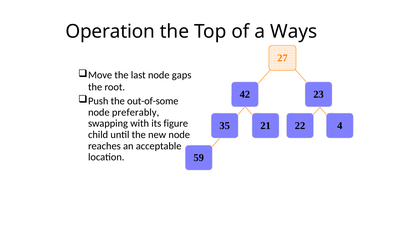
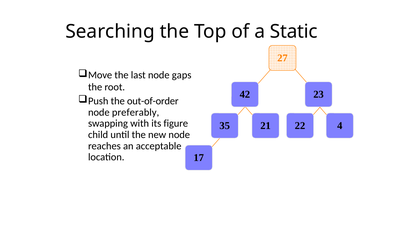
Operation: Operation -> Searching
Ways: Ways -> Static
out-of-some: out-of-some -> out-of-order
59: 59 -> 17
